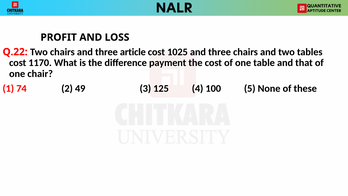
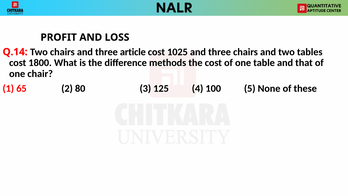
Q.22: Q.22 -> Q.14
1170: 1170 -> 1800
payment: payment -> methods
74: 74 -> 65
49: 49 -> 80
